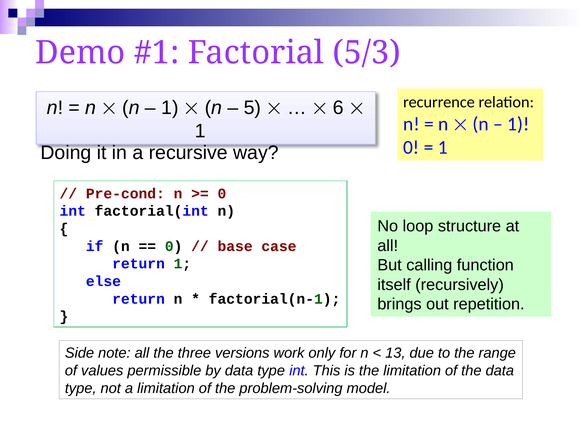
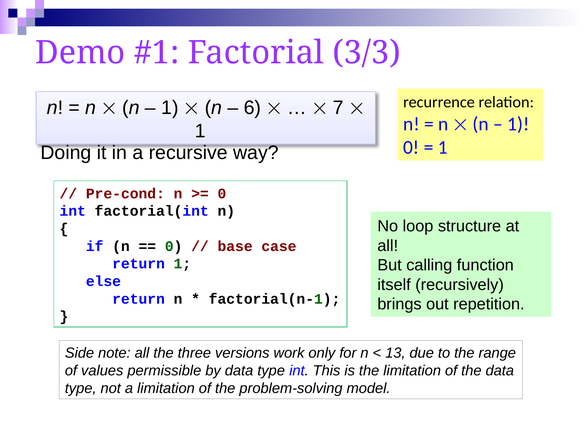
5/3: 5/3 -> 3/3
5: 5 -> 6
6: 6 -> 7
